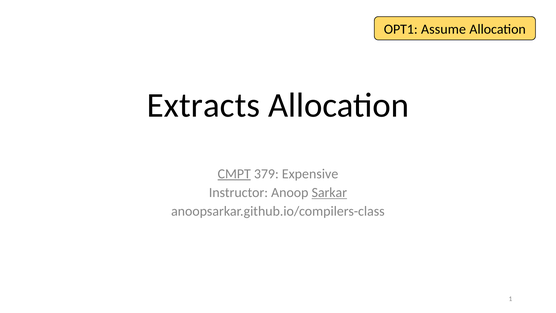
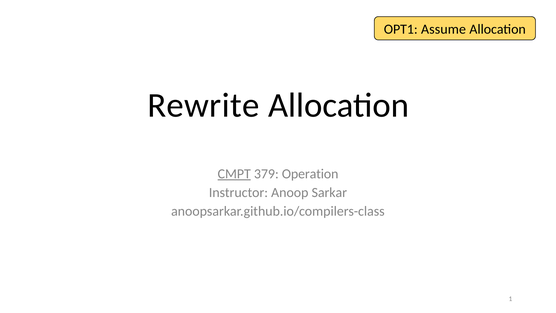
Extracts: Extracts -> Rewrite
Expensive: Expensive -> Operation
Sarkar underline: present -> none
